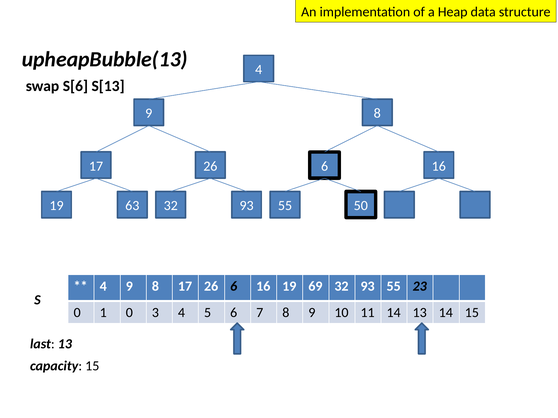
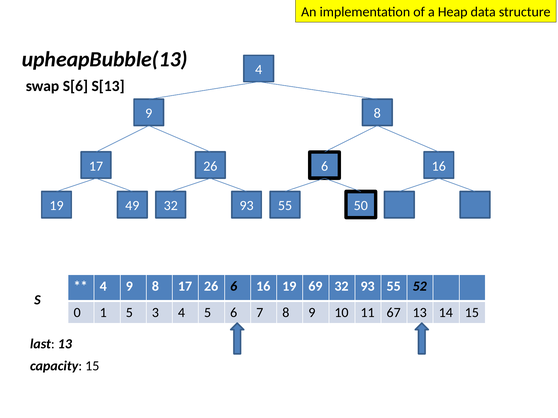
63: 63 -> 49
23: 23 -> 52
1 0: 0 -> 5
11 14: 14 -> 67
